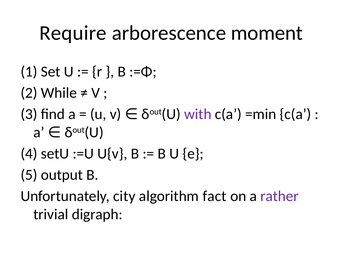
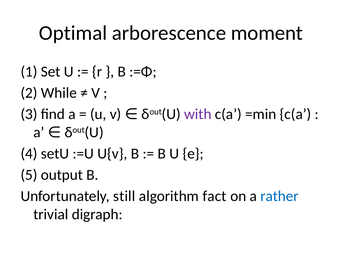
Require: Require -> Optimal
city: city -> still
rather colour: purple -> blue
